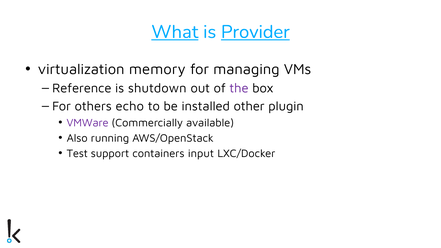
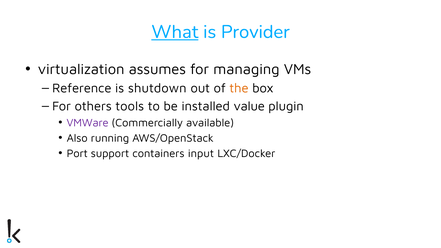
Provider underline: present -> none
memory: memory -> assumes
the colour: purple -> orange
echo: echo -> tools
other: other -> value
Test: Test -> Port
